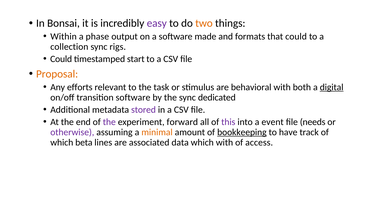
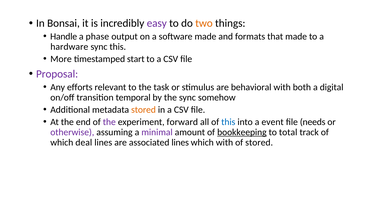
Within: Within -> Handle
that could: could -> made
collection: collection -> hardware
sync rigs: rigs -> this
Could at (61, 59): Could -> More
Proposal colour: orange -> purple
digital underline: present -> none
transition software: software -> temporal
dedicated: dedicated -> somehow
stored at (144, 109) colour: purple -> orange
this at (228, 122) colour: purple -> blue
minimal colour: orange -> purple
have: have -> total
beta: beta -> deal
associated data: data -> lines
of access: access -> stored
